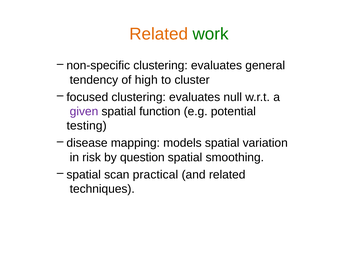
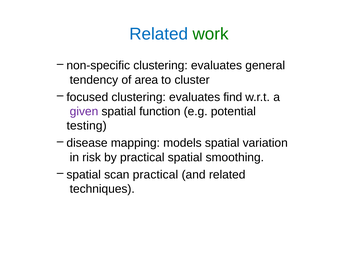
Related at (159, 34) colour: orange -> blue
high: high -> area
null: null -> find
by question: question -> practical
